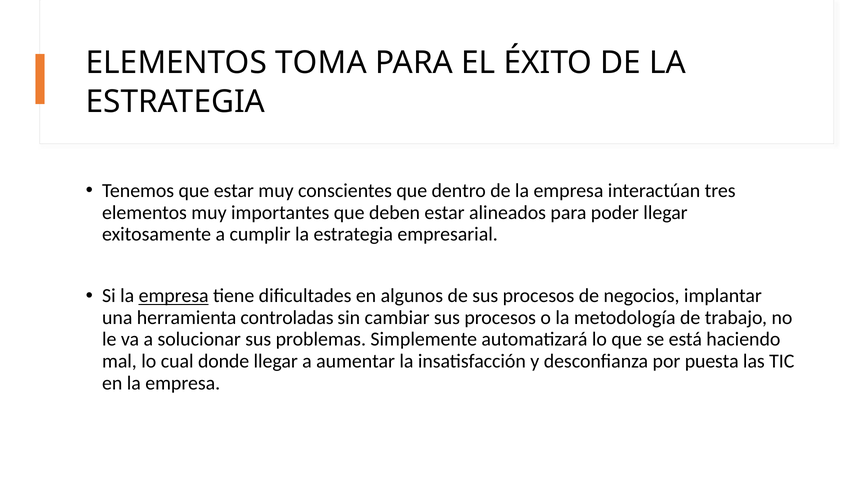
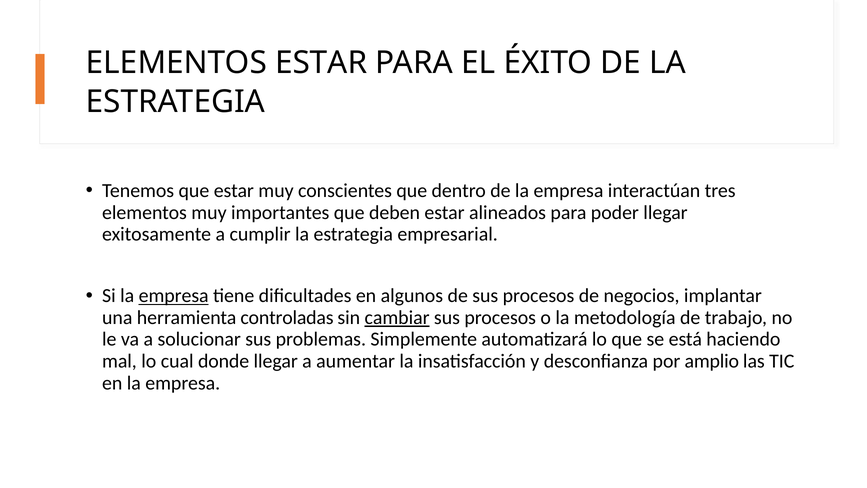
ELEMENTOS TOMA: TOMA -> ESTAR
cambiar underline: none -> present
puesta: puesta -> amplio
